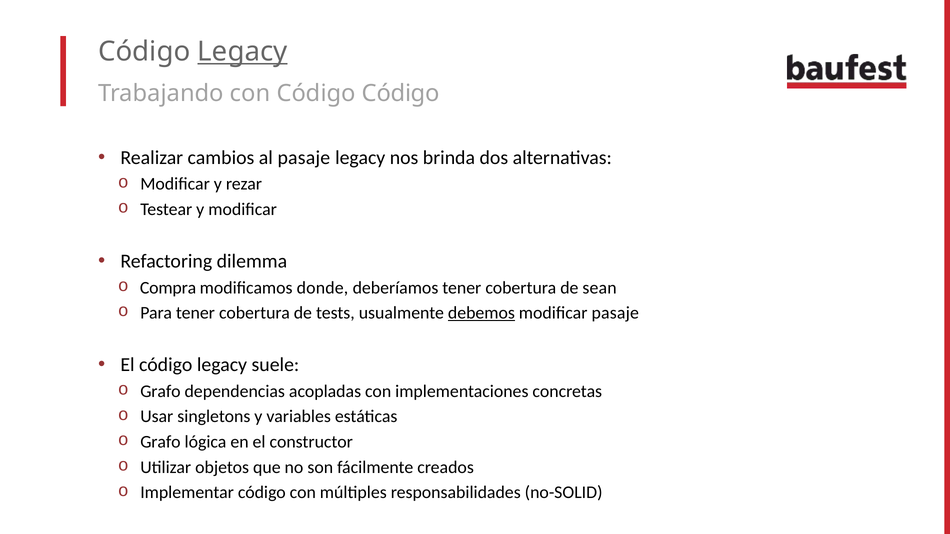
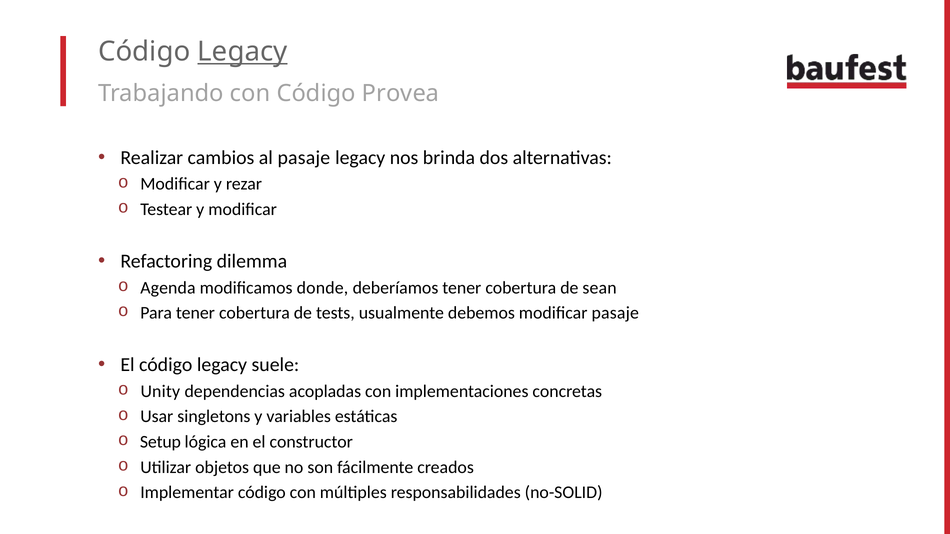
Código Código: Código -> Provea
Compra: Compra -> Agenda
debemos underline: present -> none
Grafo at (160, 392): Grafo -> Unity
Grafo at (160, 442): Grafo -> Setup
